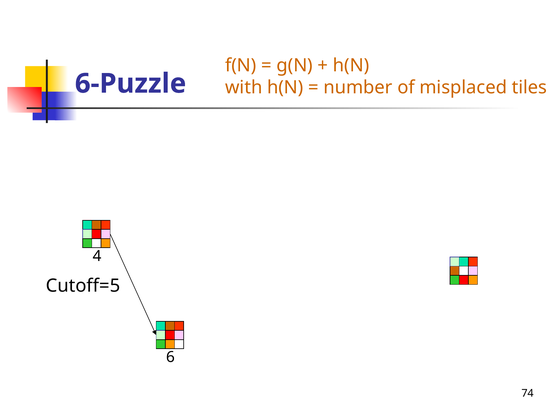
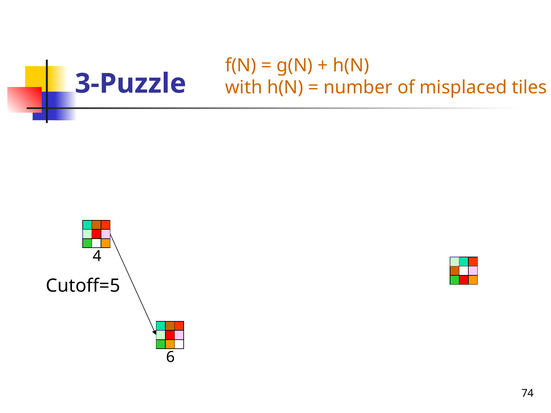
6-Puzzle: 6-Puzzle -> 3-Puzzle
